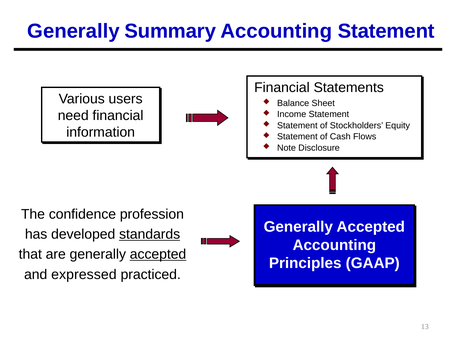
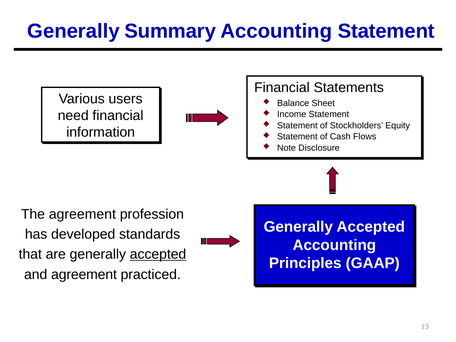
The confidence: confidence -> agreement
standards underline: present -> none
and expressed: expressed -> agreement
